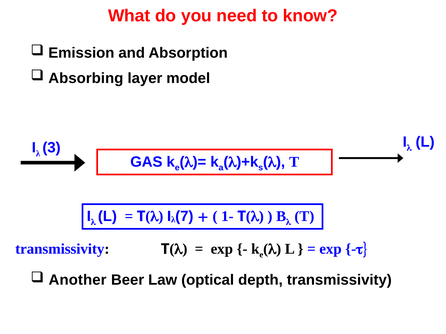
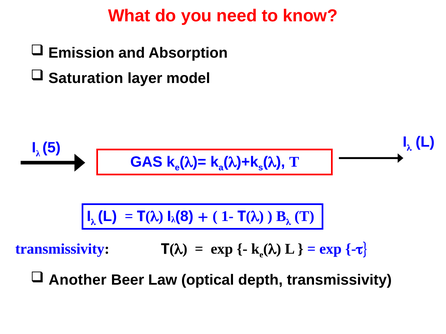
Absorbing: Absorbing -> Saturation
3: 3 -> 5
7: 7 -> 8
